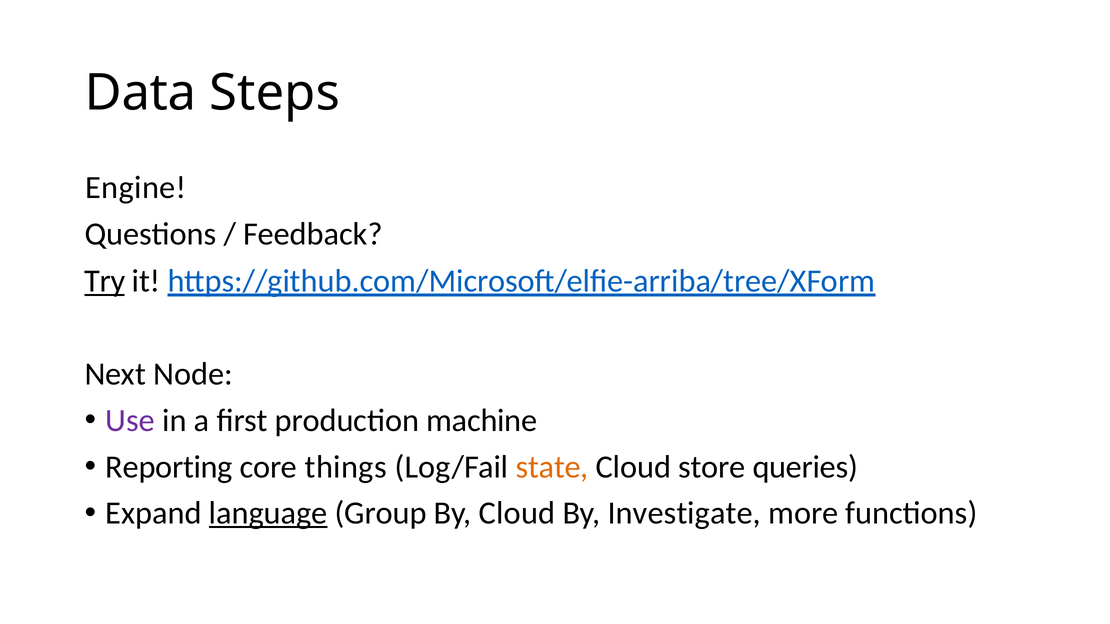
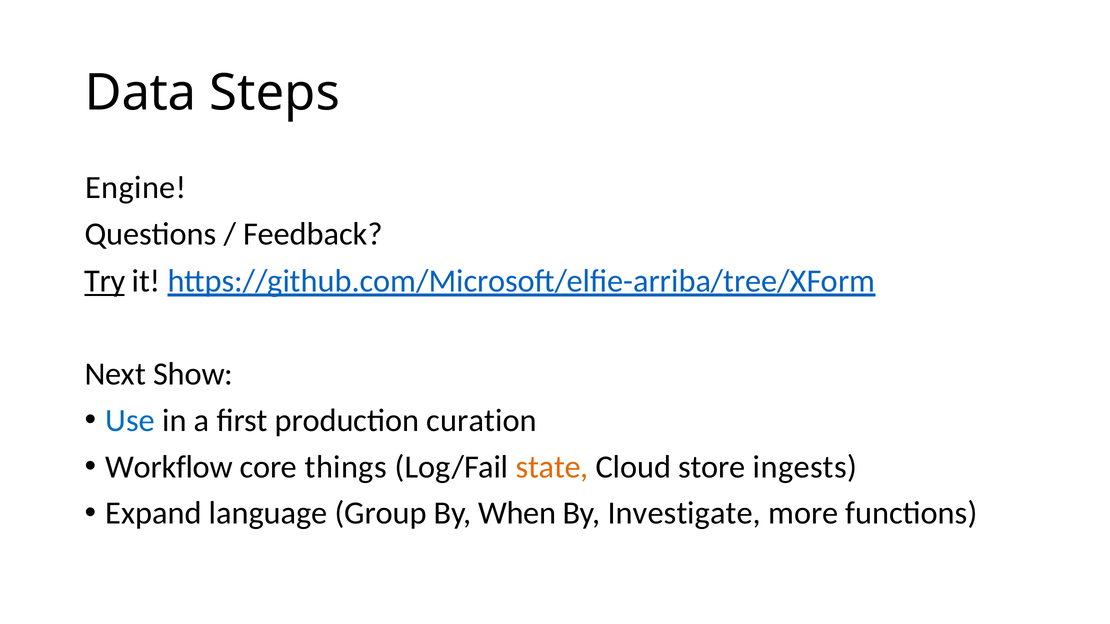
Node: Node -> Show
Use colour: purple -> blue
machine: machine -> curation
Reporting: Reporting -> Workflow
queries: queries -> ingests
language underline: present -> none
By Cloud: Cloud -> When
